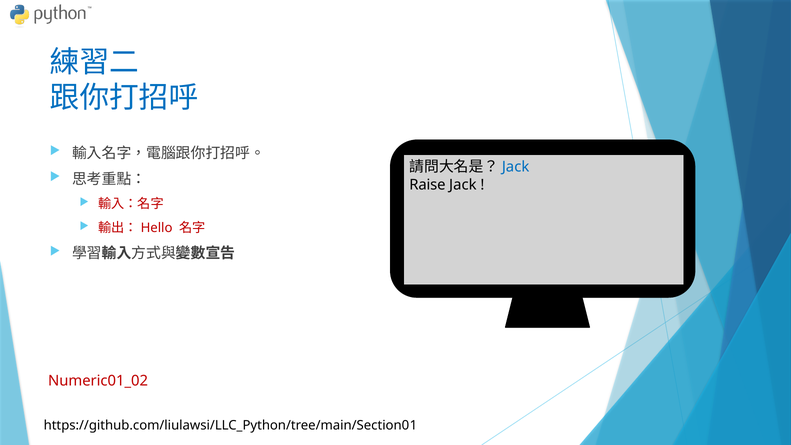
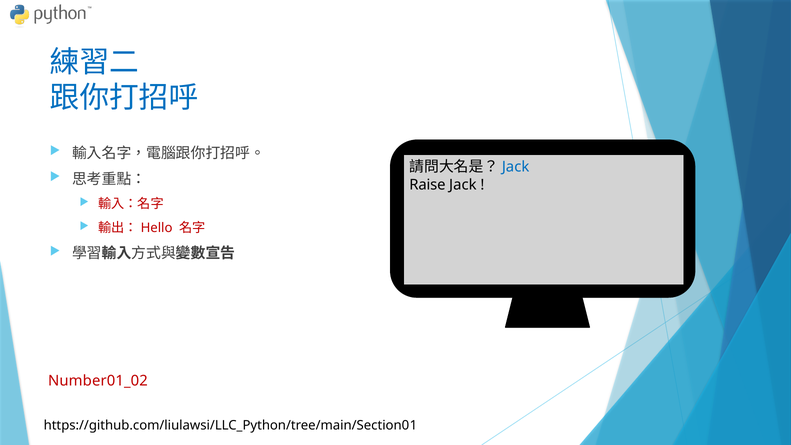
Numeric01_02: Numeric01_02 -> Number01_02
